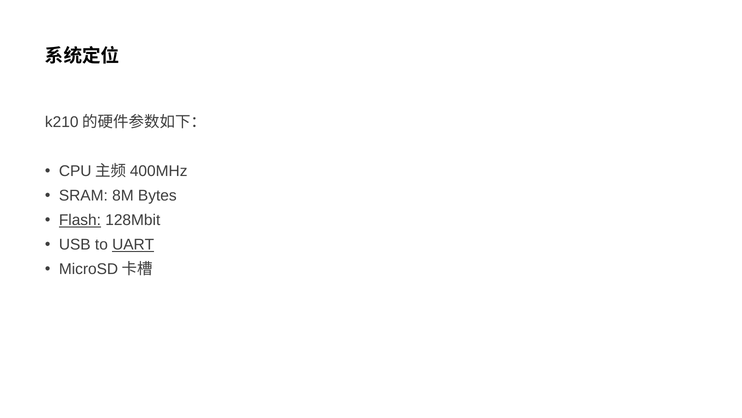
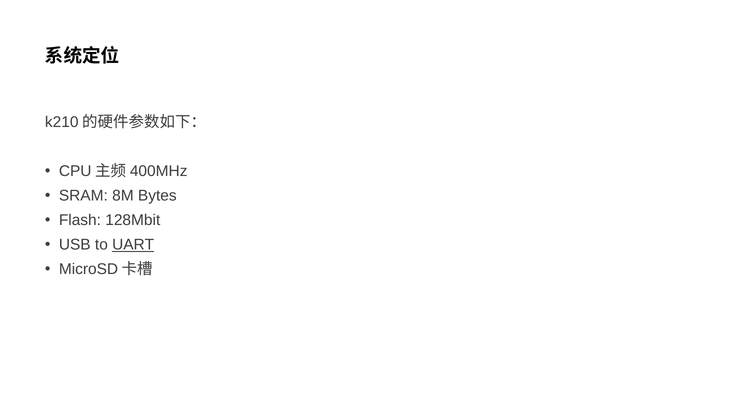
Flash underline: present -> none
